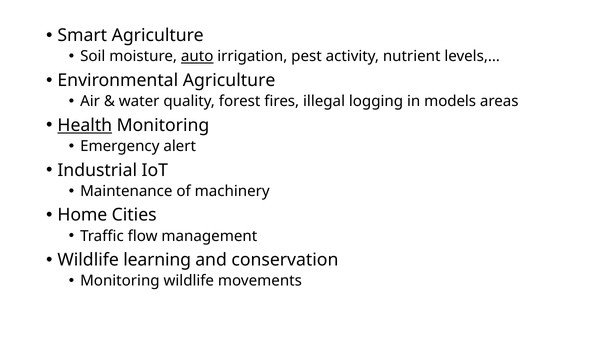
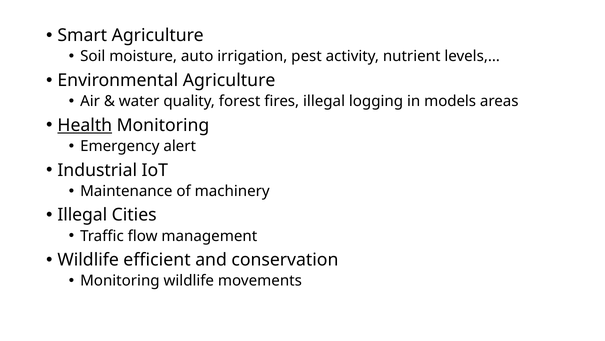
auto underline: present -> none
Home at (82, 215): Home -> Illegal
learning: learning -> efficient
